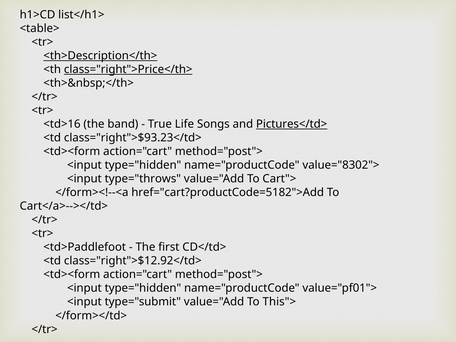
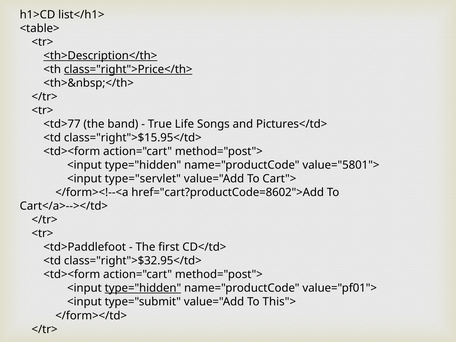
<td>16: <td>16 -> <td>77
Pictures</td> underline: present -> none
class="right">$93.23</td>: class="right">$93.23</td> -> class="right">$15.95</td>
value="8302">: value="8302"> -> value="5801">
type="throws: type="throws -> type="servlet
href="cart?productCode=5182">Add: href="cart?productCode=5182">Add -> href="cart?productCode=8602">Add
class="right">$12.92</td>: class="right">$12.92</td> -> class="right">$32.95</td>
type="hidden at (143, 288) underline: none -> present
